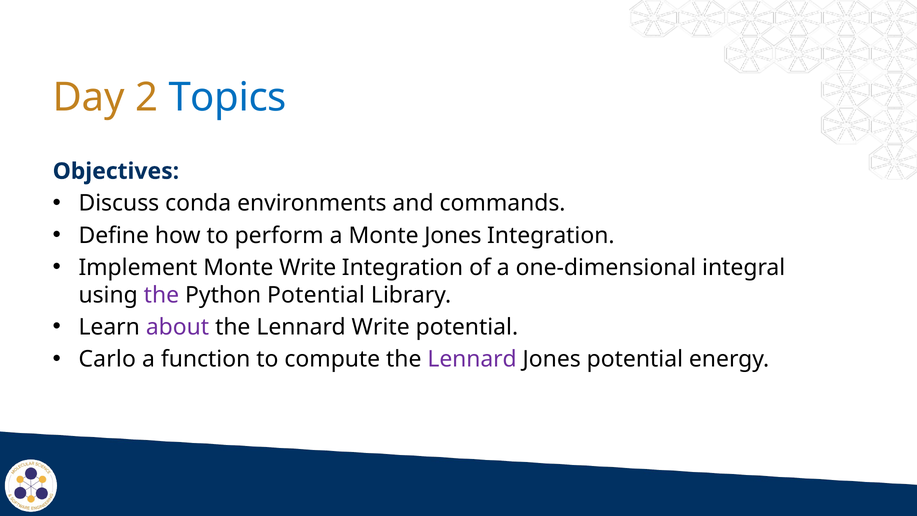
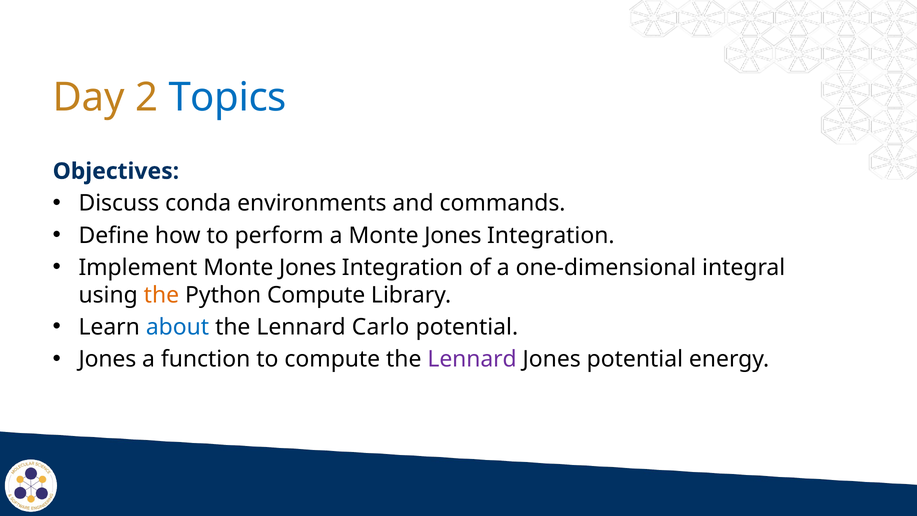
Implement Monte Write: Write -> Jones
the at (161, 295) colour: purple -> orange
Python Potential: Potential -> Compute
about colour: purple -> blue
Lennard Write: Write -> Carlo
Carlo at (107, 359): Carlo -> Jones
